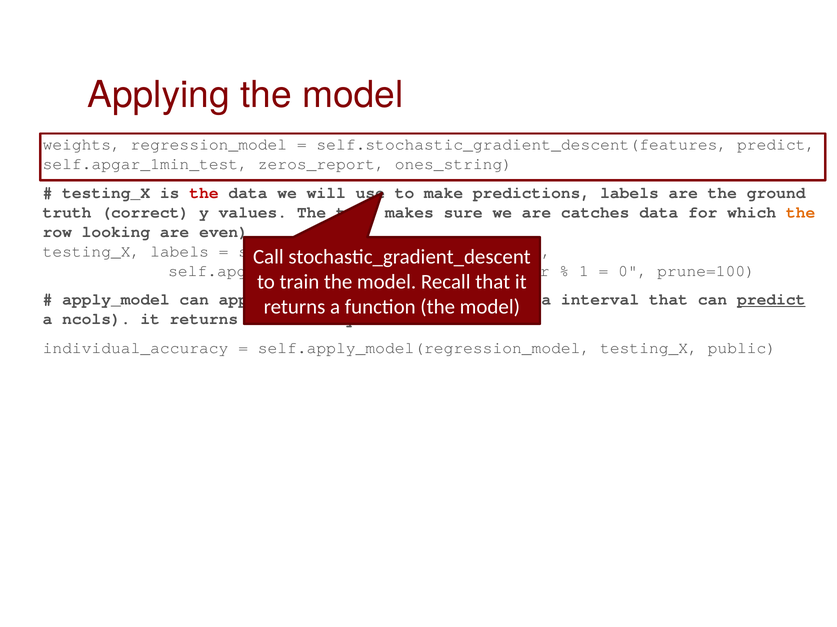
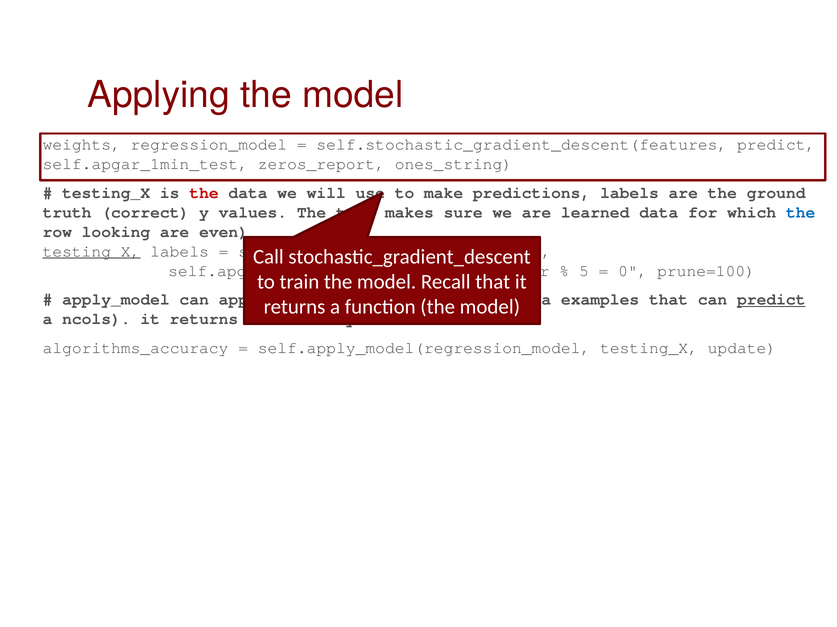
catches: catches -> learned
the at (801, 212) colour: orange -> blue
testing_X at (91, 252) underline: none -> present
1: 1 -> 5
interval: interval -> examples
individual_accuracy: individual_accuracy -> algorithms_accuracy
public: public -> update
